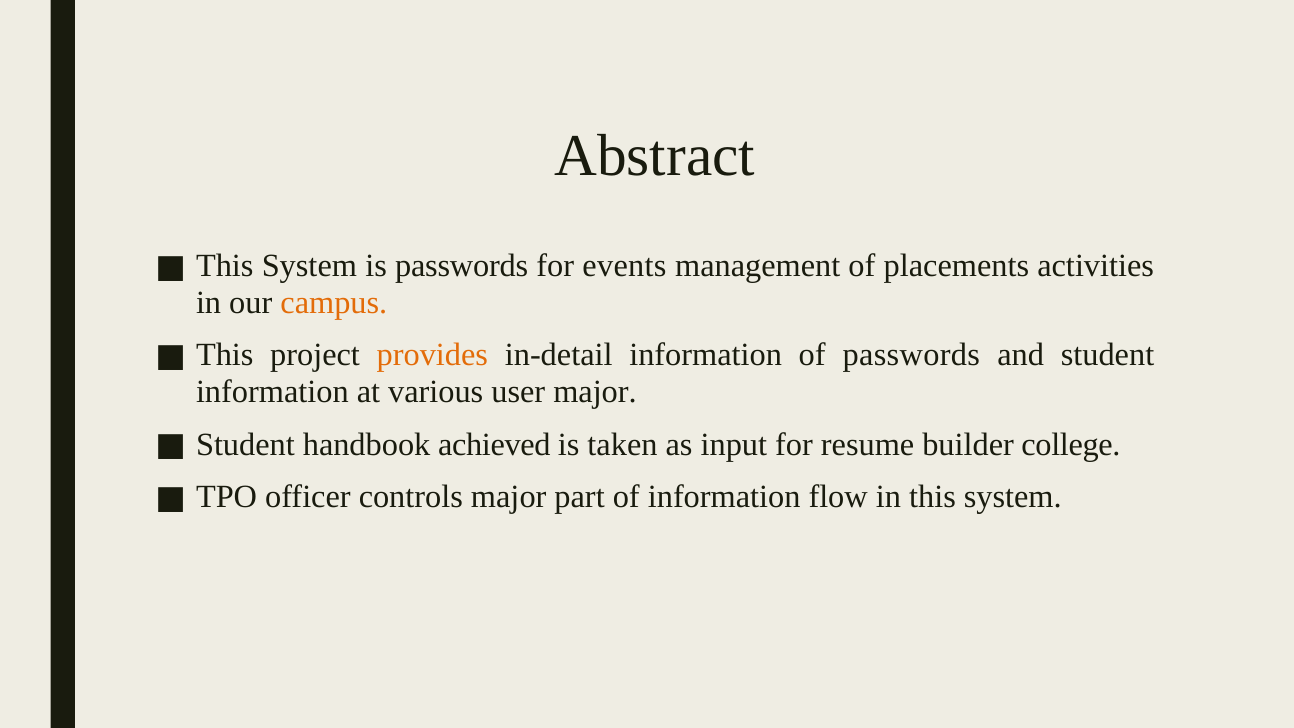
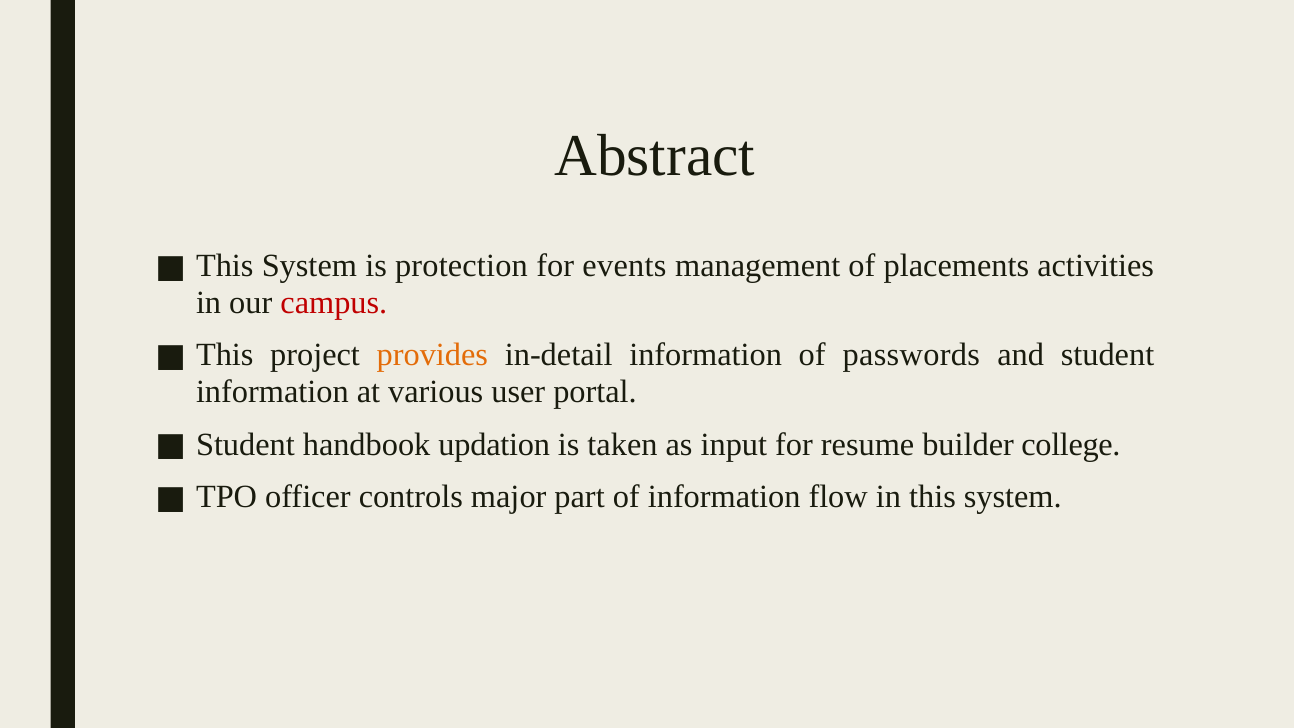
is passwords: passwords -> protection
campus colour: orange -> red
user major: major -> portal
achieved: achieved -> updation
